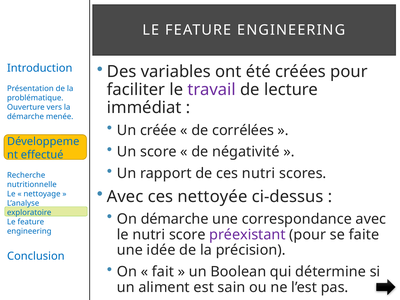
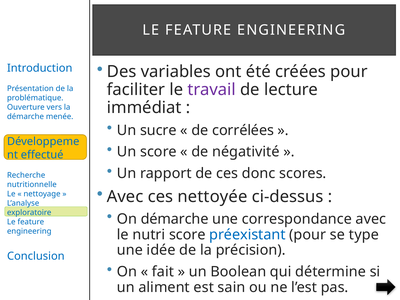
créée: créée -> sucre
ces nutri: nutri -> donc
préexistant colour: purple -> blue
faite: faite -> type
